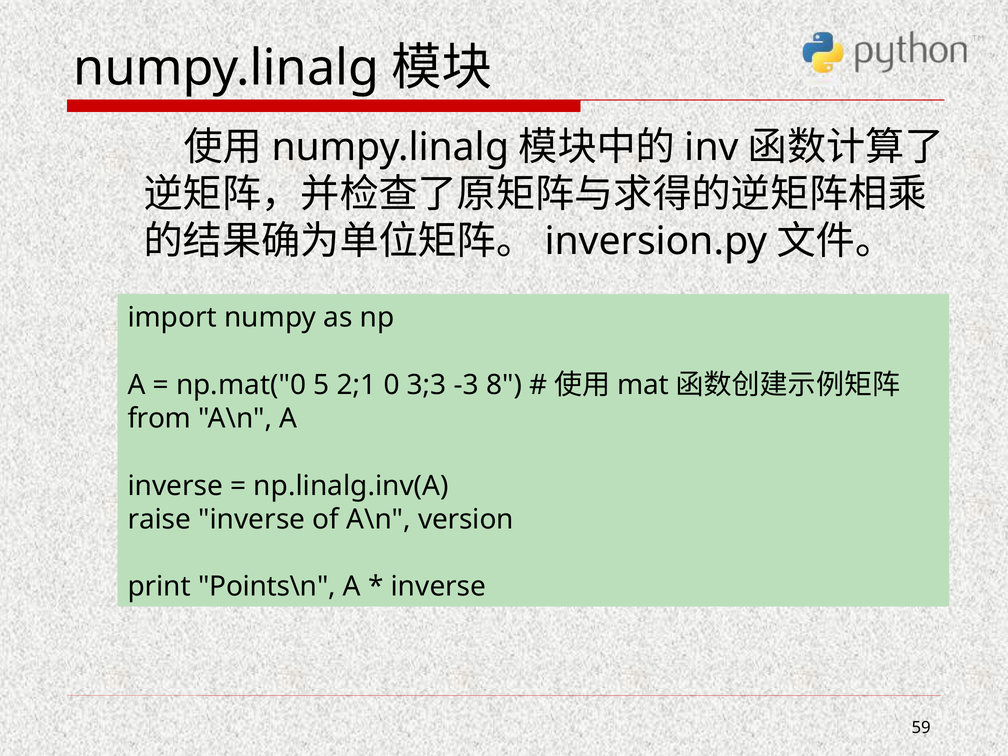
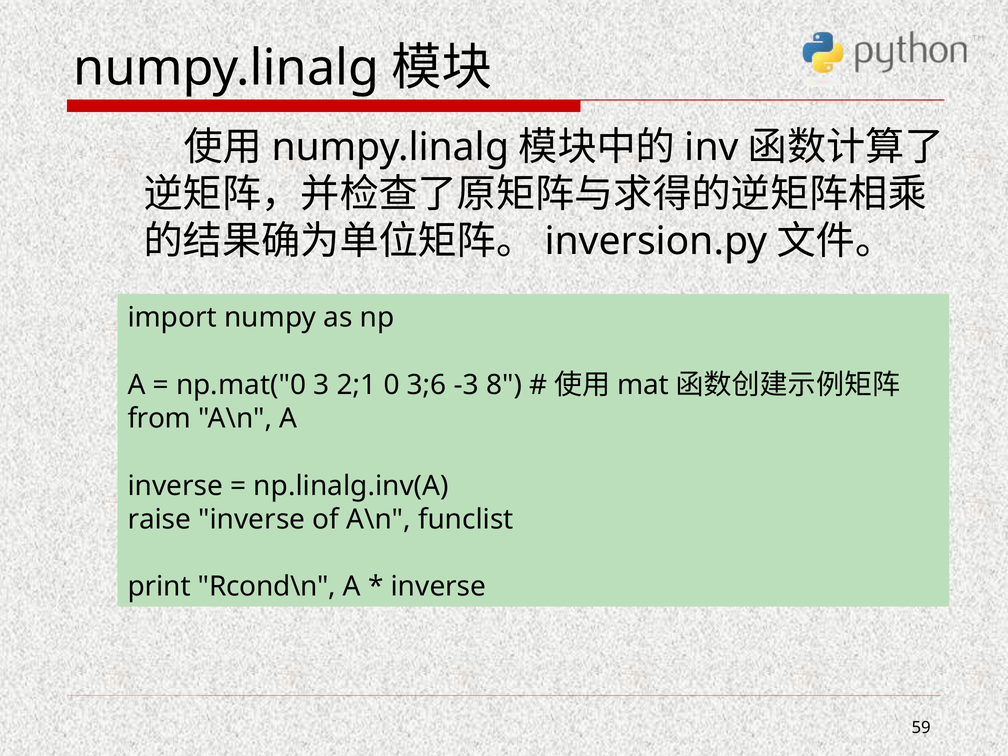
5: 5 -> 3
3;3: 3;3 -> 3;6
version: version -> funclist
Points\n: Points\n -> Rcond\n
